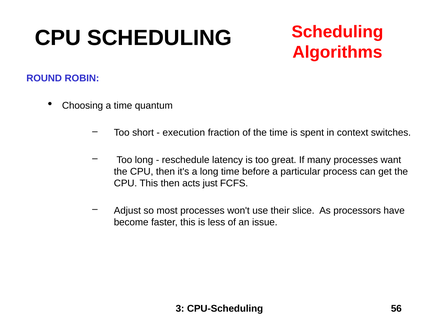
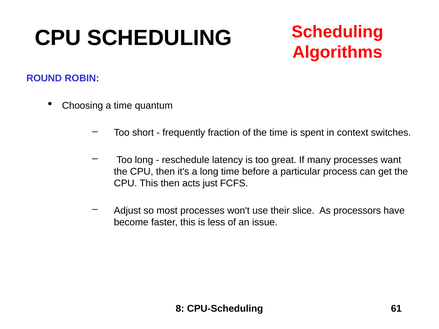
execution: execution -> frequently
3: 3 -> 8
56: 56 -> 61
